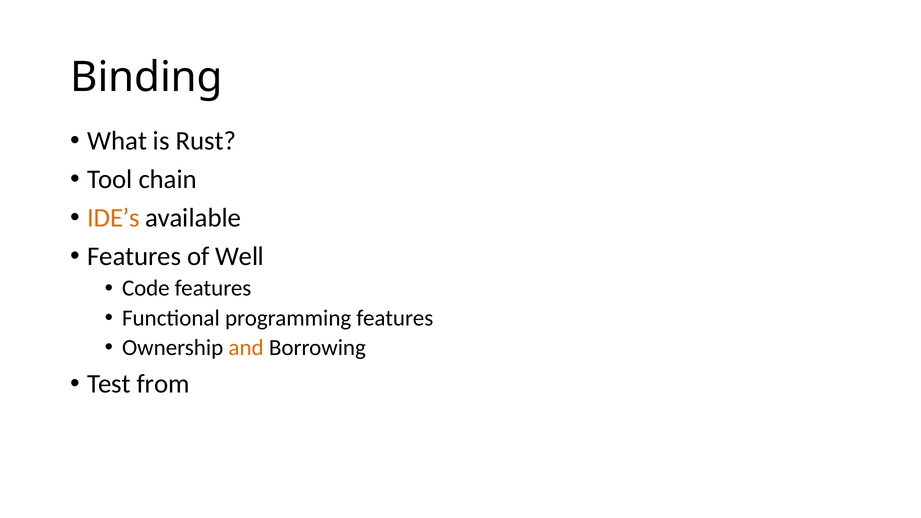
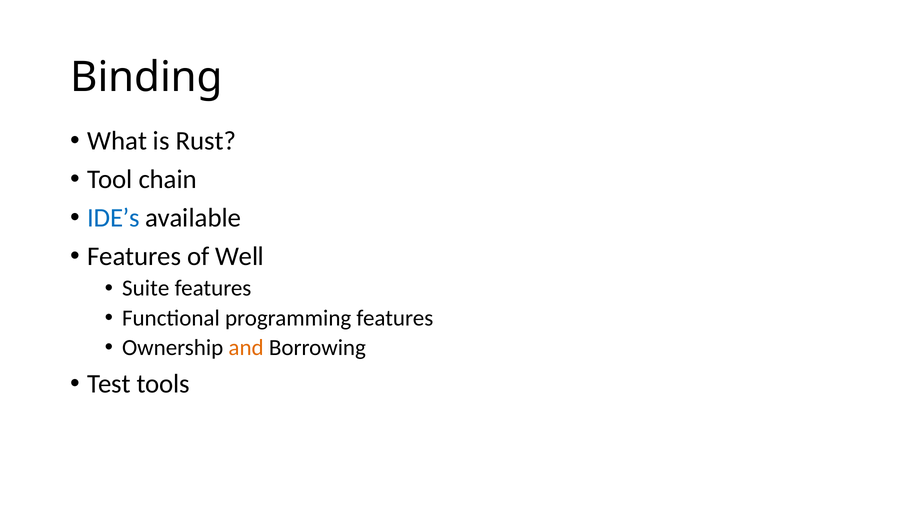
IDE’s colour: orange -> blue
Code: Code -> Suite
from: from -> tools
